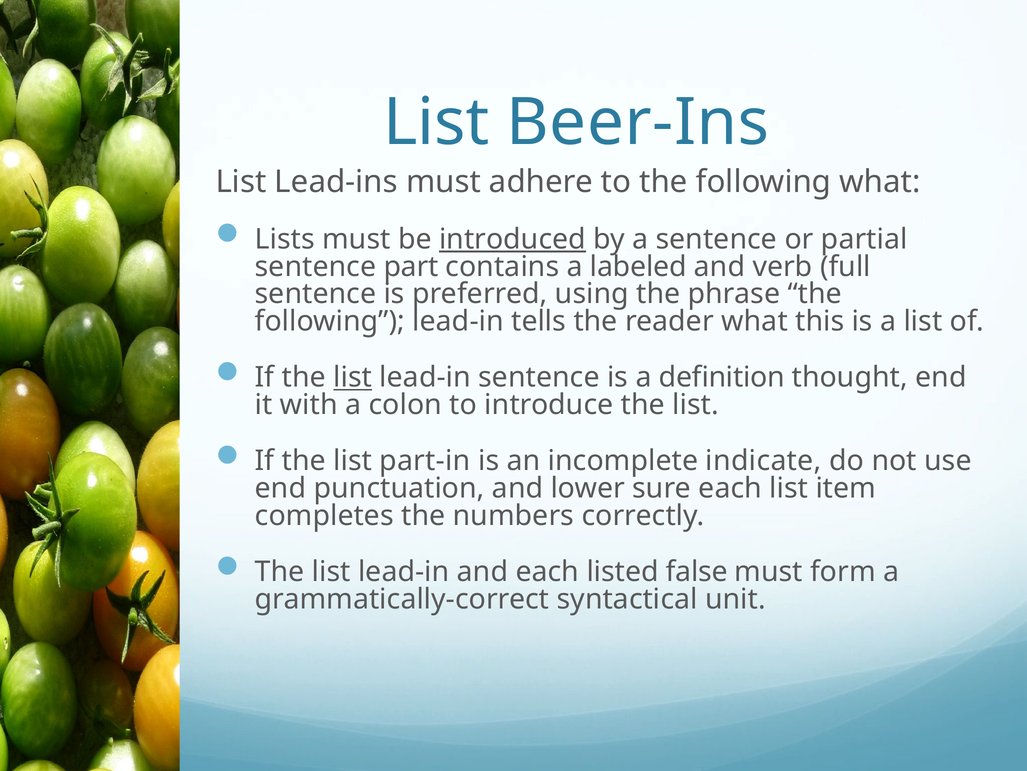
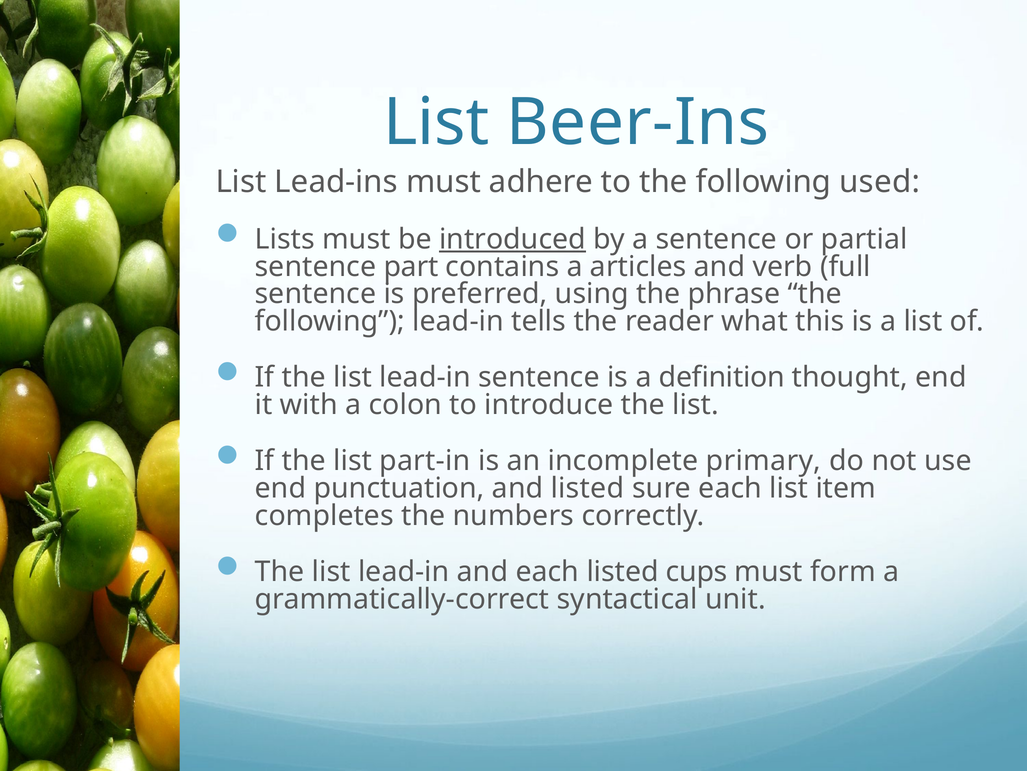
following what: what -> used
labeled: labeled -> articles
list at (353, 377) underline: present -> none
indicate: indicate -> primary
and lower: lower -> listed
false: false -> cups
